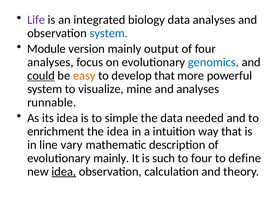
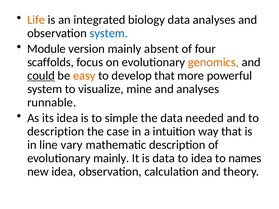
Life colour: purple -> orange
output: output -> absent
analyses at (50, 62): analyses -> scaffolds
genomics colour: blue -> orange
enrichment at (56, 132): enrichment -> description
the idea: idea -> case
is such: such -> data
to four: four -> idea
define: define -> names
idea at (64, 172) underline: present -> none
